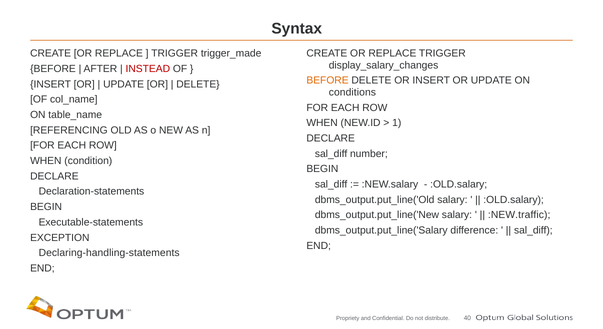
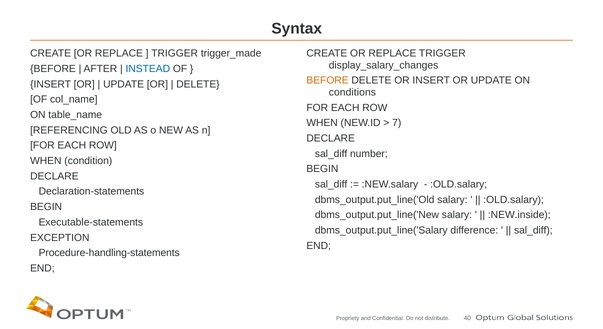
INSTEAD colour: red -> blue
1: 1 -> 7
:NEW.traffic: :NEW.traffic -> :NEW.inside
Declaring-handling-statements: Declaring-handling-statements -> Procedure-handling-statements
